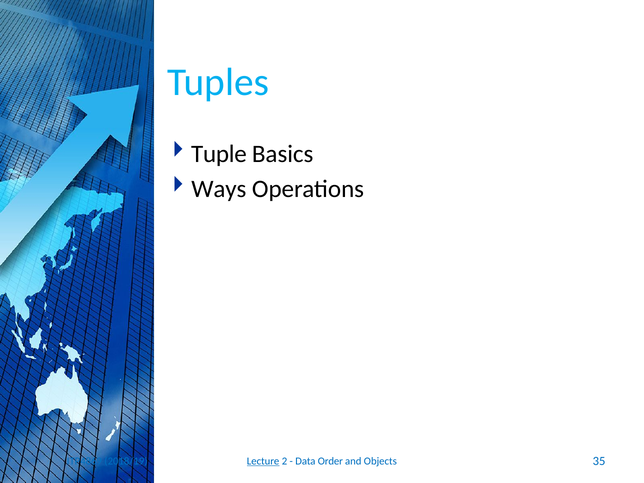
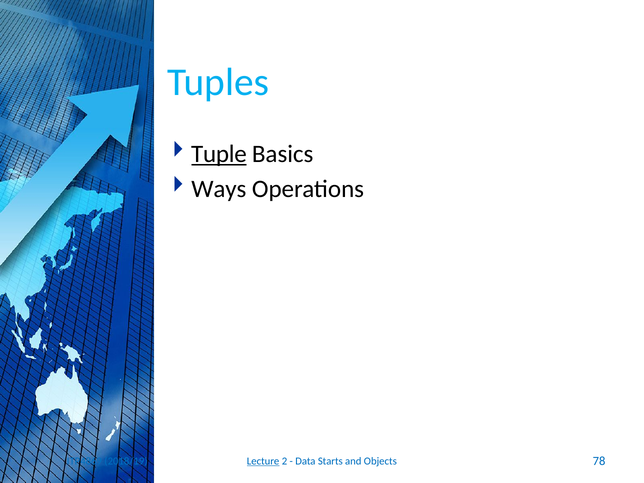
Tuple underline: none -> present
Order: Order -> Starts
35: 35 -> 78
